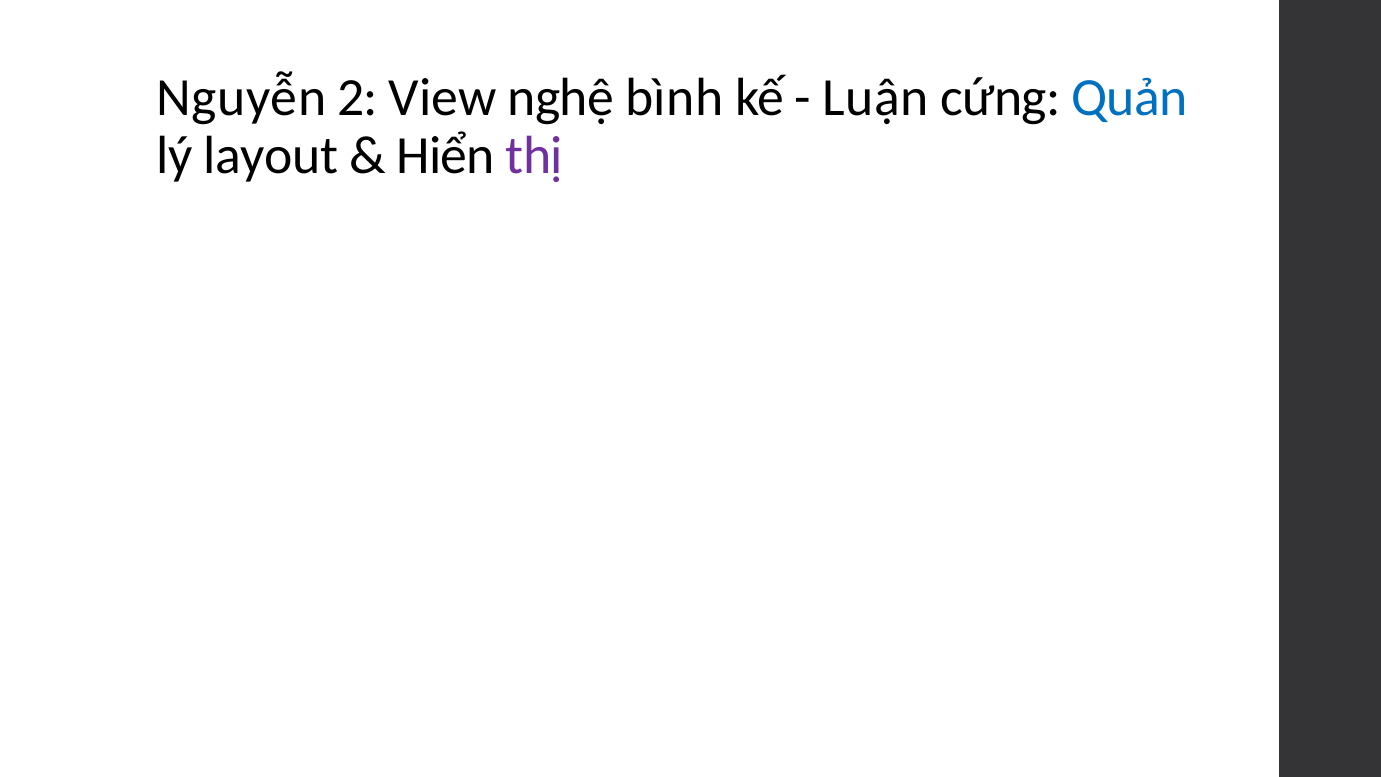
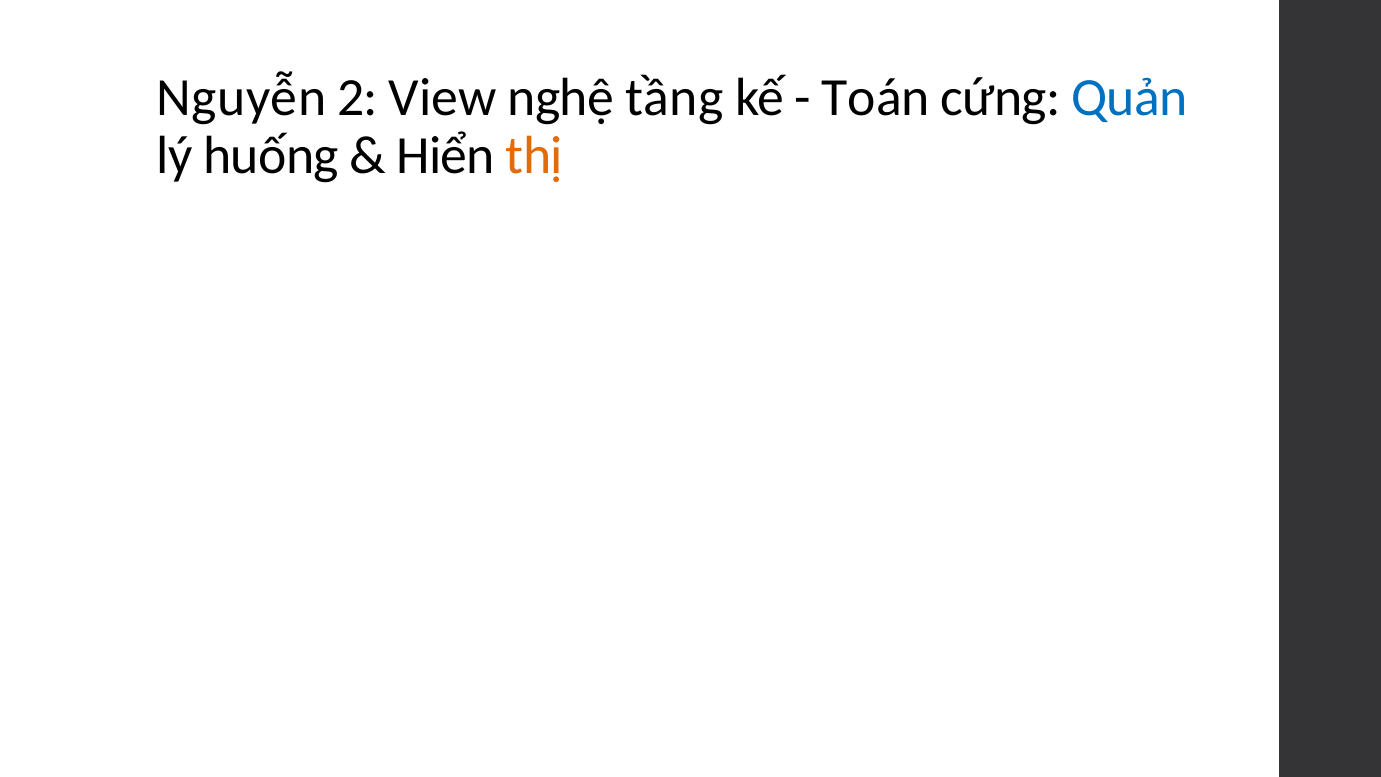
bình: bình -> tầng
Luận: Luận -> Toán
layout: layout -> huống
thị colour: purple -> orange
